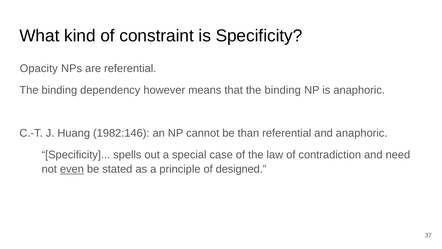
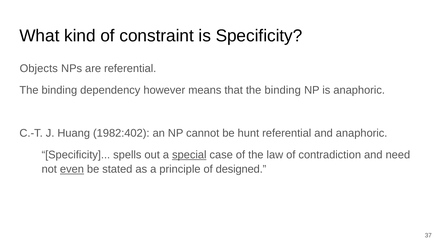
Opacity: Opacity -> Objects
1982:146: 1982:146 -> 1982:402
than: than -> hunt
special underline: none -> present
